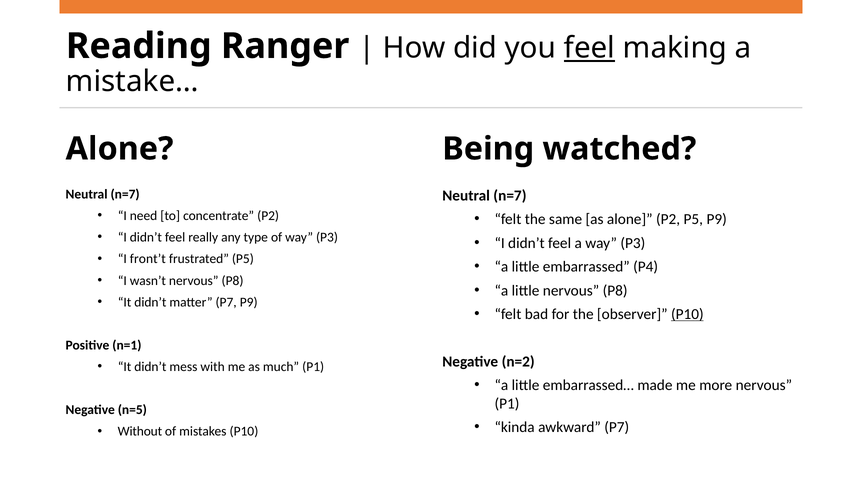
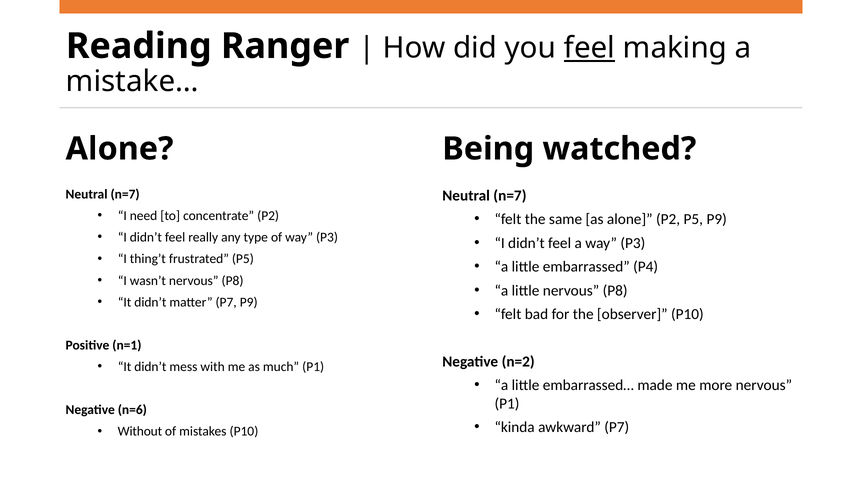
front’t: front’t -> thing’t
P10 at (687, 314) underline: present -> none
n=5: n=5 -> n=6
